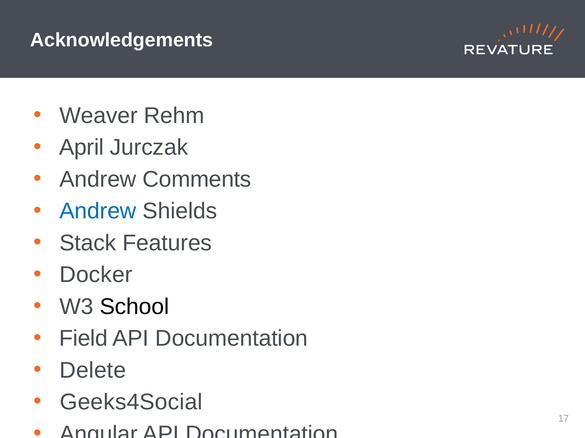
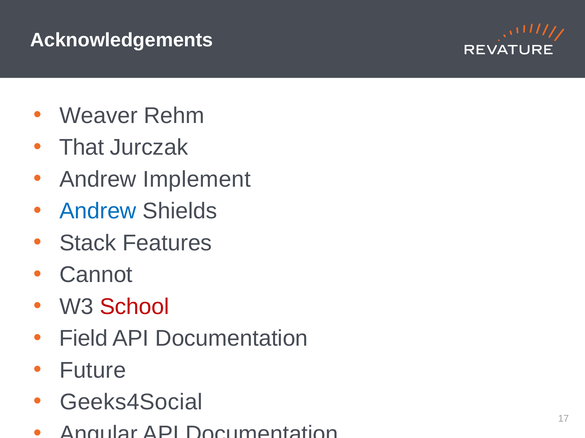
April: April -> That
Comments: Comments -> Implement
Docker: Docker -> Cannot
School colour: black -> red
Delete: Delete -> Future
